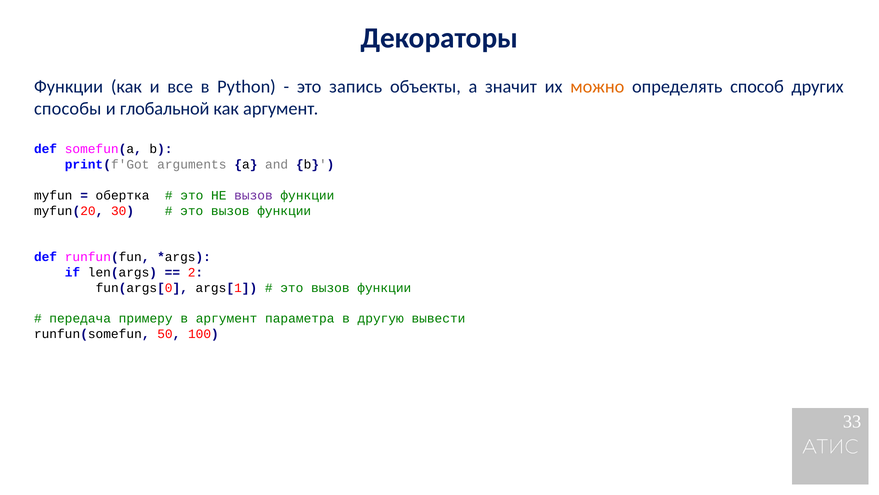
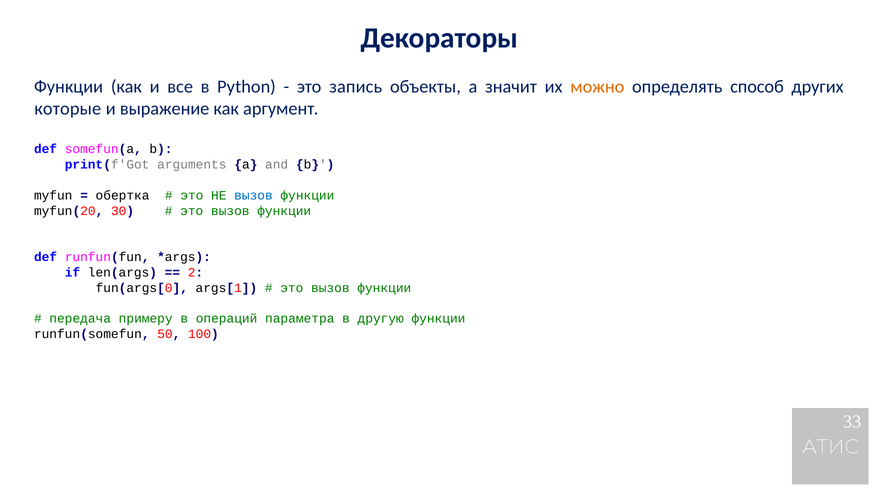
способы: способы -> которые
глобальной: глобальной -> выражение
вызов at (253, 195) colour: purple -> blue
в аргумент: аргумент -> операций
другую вывести: вывести -> функции
